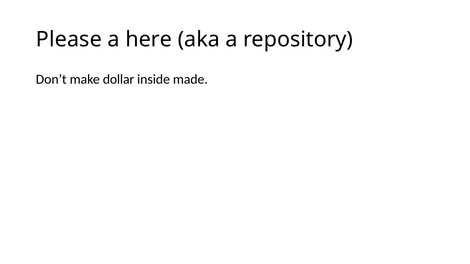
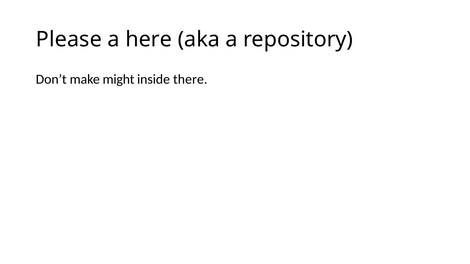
dollar: dollar -> might
made: made -> there
